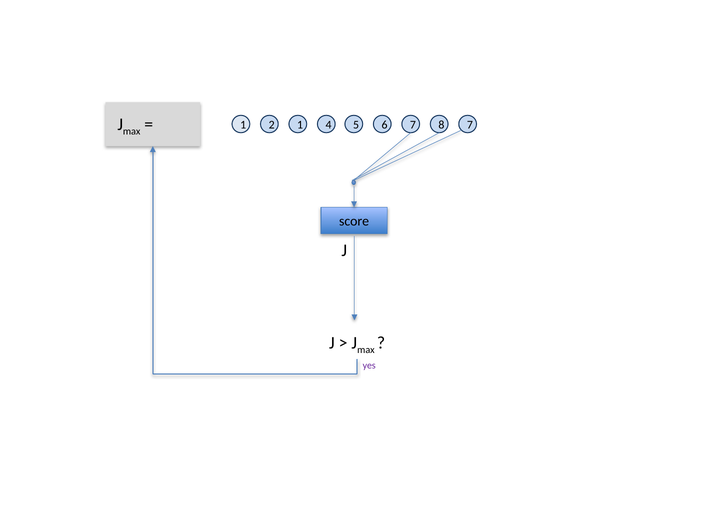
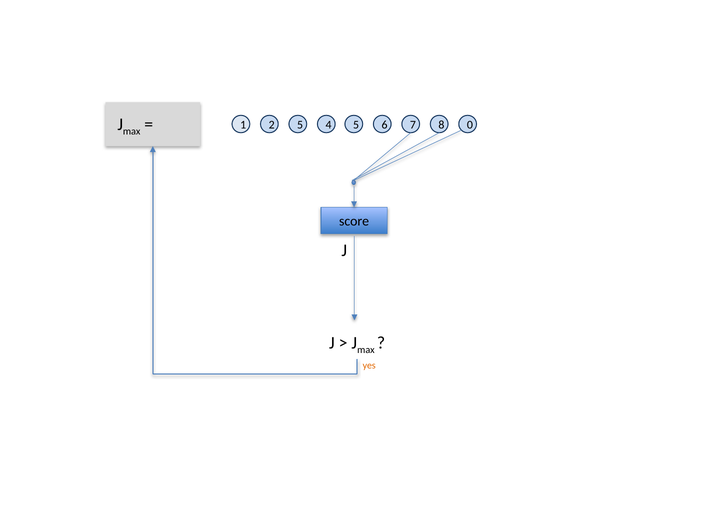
2 1: 1 -> 5
7 at (470, 125): 7 -> 0
yes colour: purple -> orange
